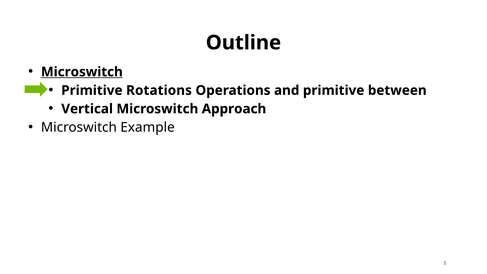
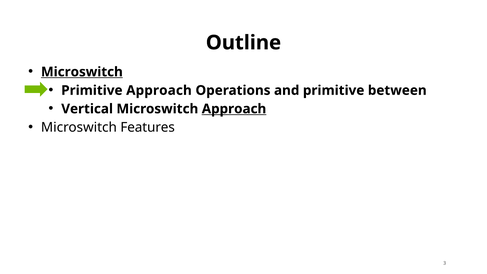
Primitive Rotations: Rotations -> Approach
Approach at (234, 109) underline: none -> present
Example: Example -> Features
